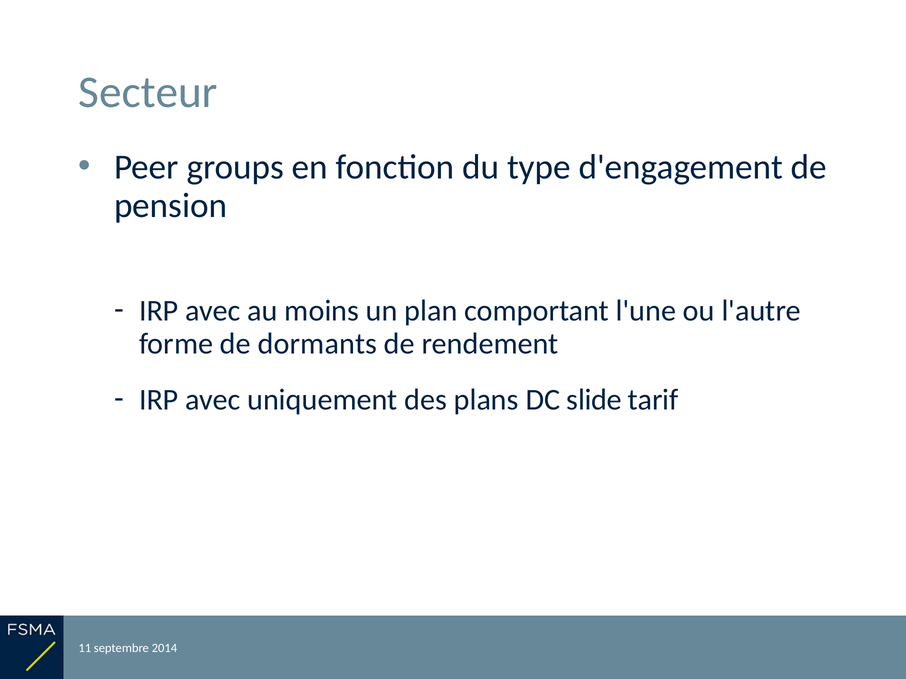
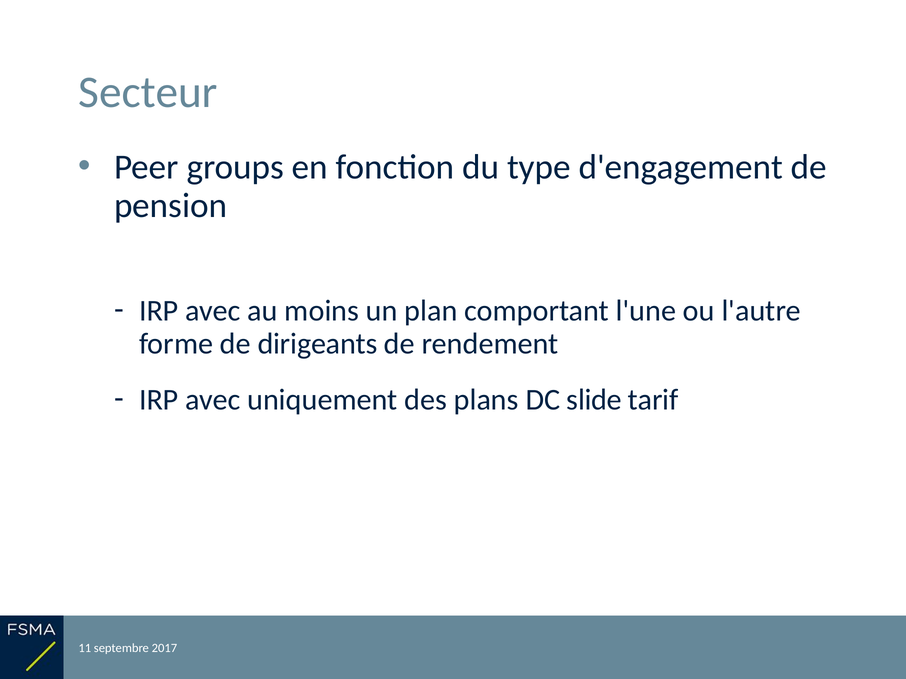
dormants: dormants -> dirigeants
septembre 2014: 2014 -> 2017
